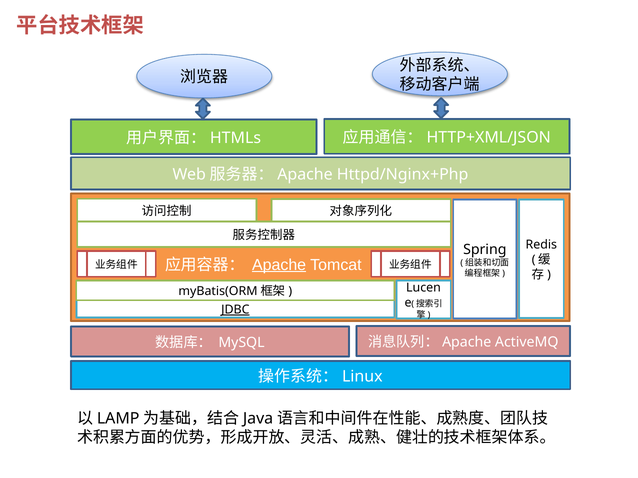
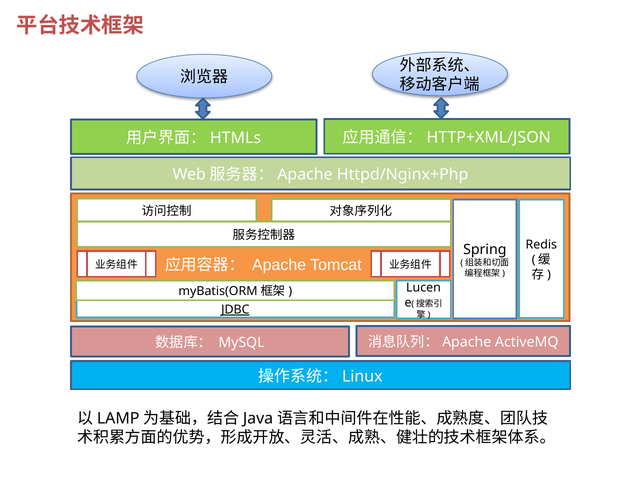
Apache underline: present -> none
